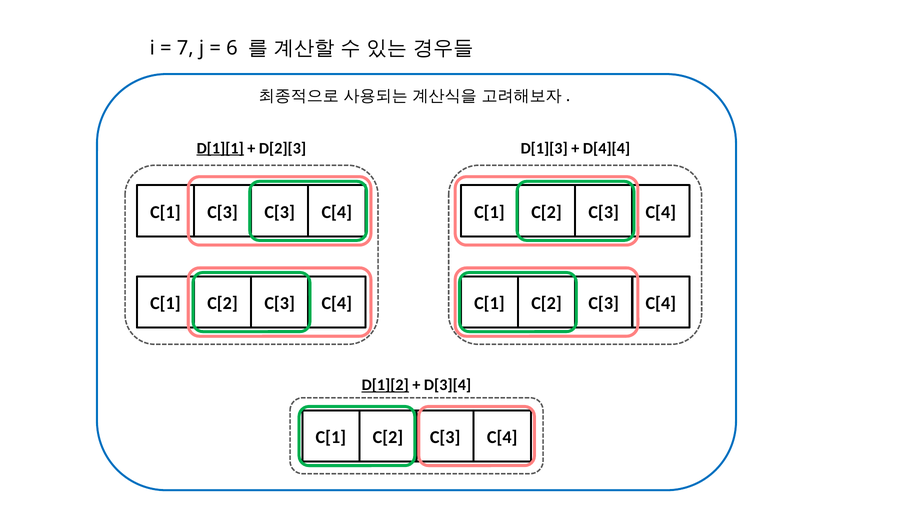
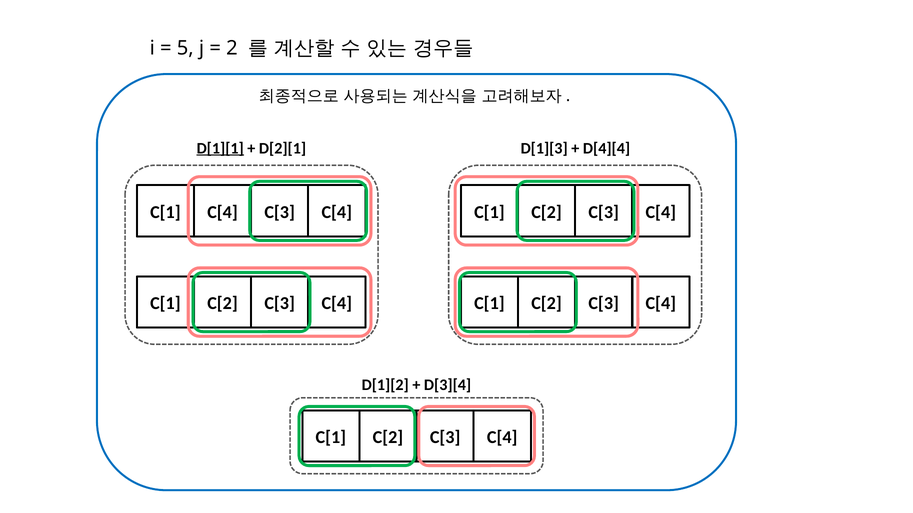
7: 7 -> 5
6: 6 -> 2
D[2][3: D[2][3 -> D[2][1
C[1 C[3: C[3 -> C[4
D[1][2 underline: present -> none
